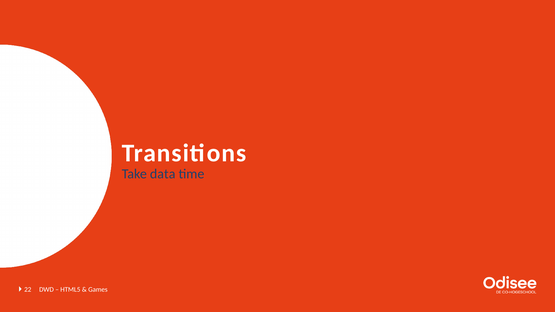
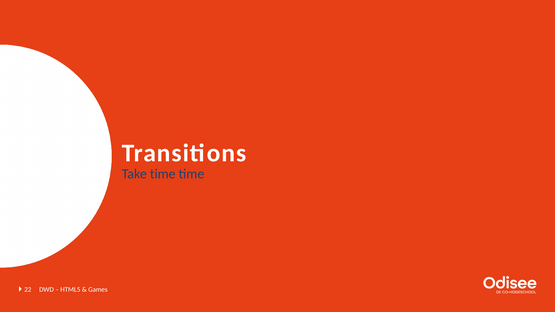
Take data: data -> time
